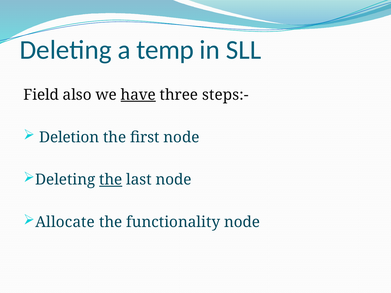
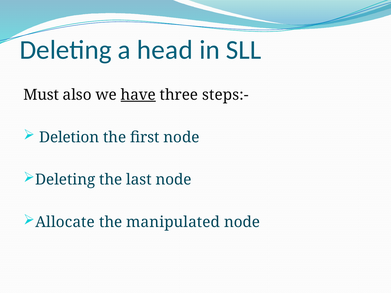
temp: temp -> head
Field: Field -> Must
the at (111, 180) underline: present -> none
functionality: functionality -> manipulated
